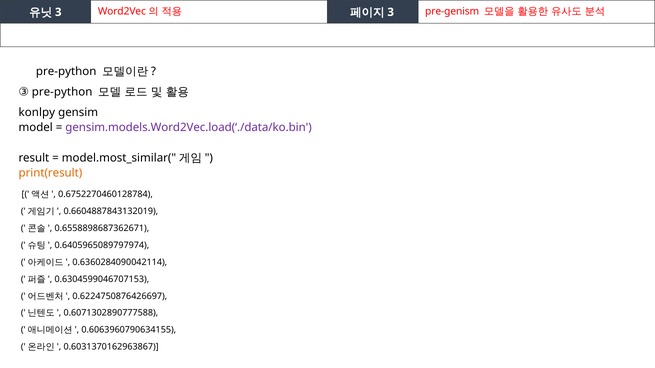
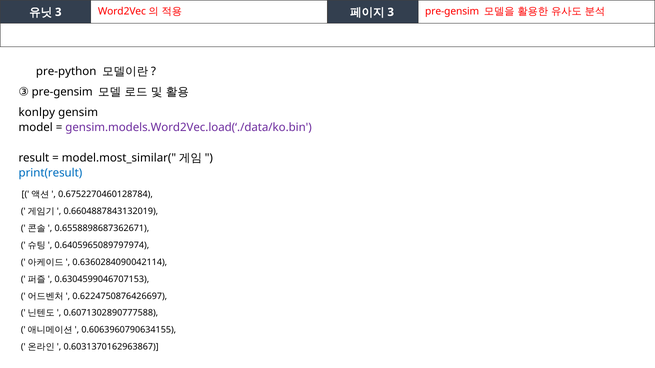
pre-genism at (452, 12): pre-genism -> pre-gensim
③ pre-python: pre-python -> pre-gensim
print(result colour: orange -> blue
